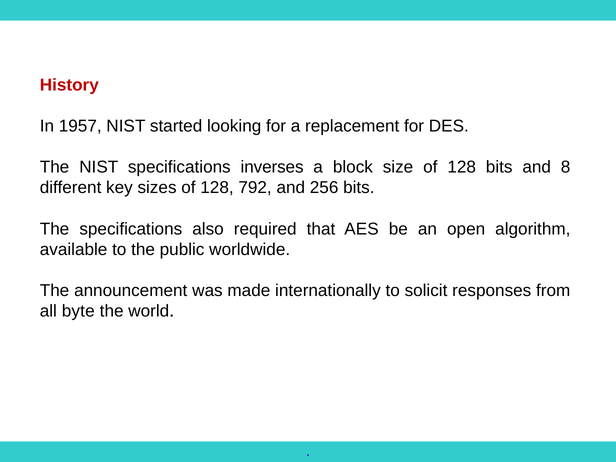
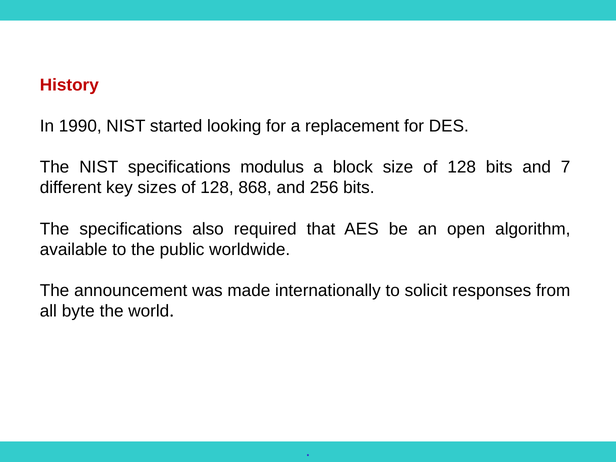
1957: 1957 -> 1990
inverses: inverses -> modulus
8: 8 -> 7
792: 792 -> 868
